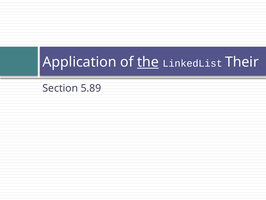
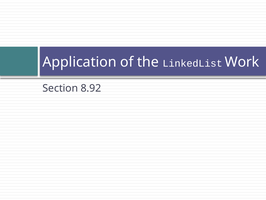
the underline: present -> none
Their: Their -> Work
5.89: 5.89 -> 8.92
